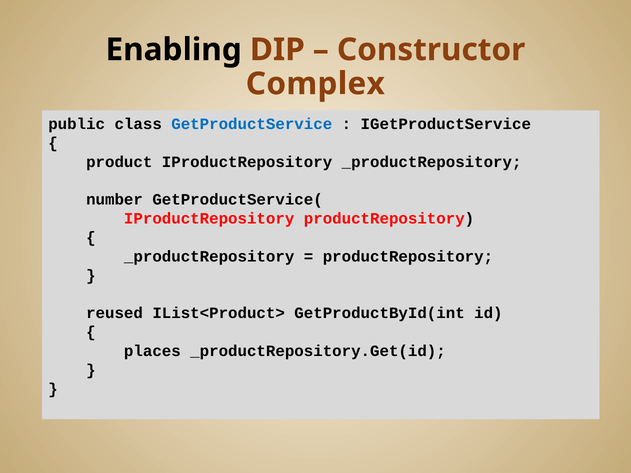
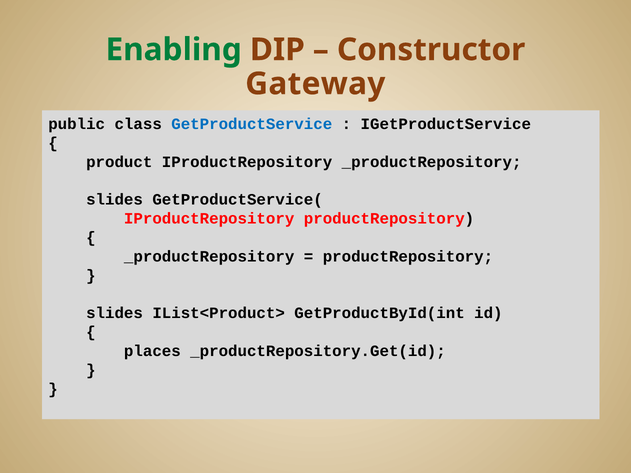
Enabling colour: black -> green
Complex: Complex -> Gateway
number at (115, 200): number -> slides
reused at (115, 313): reused -> slides
